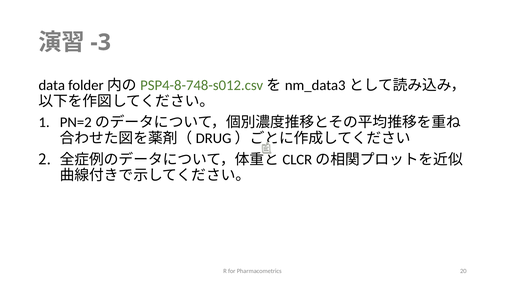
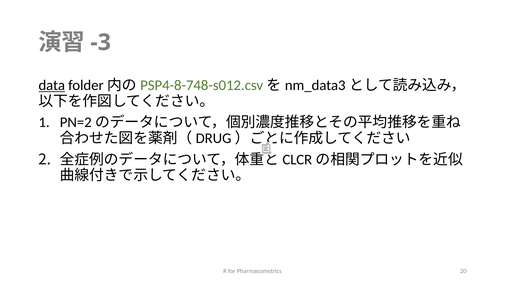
data underline: none -> present
